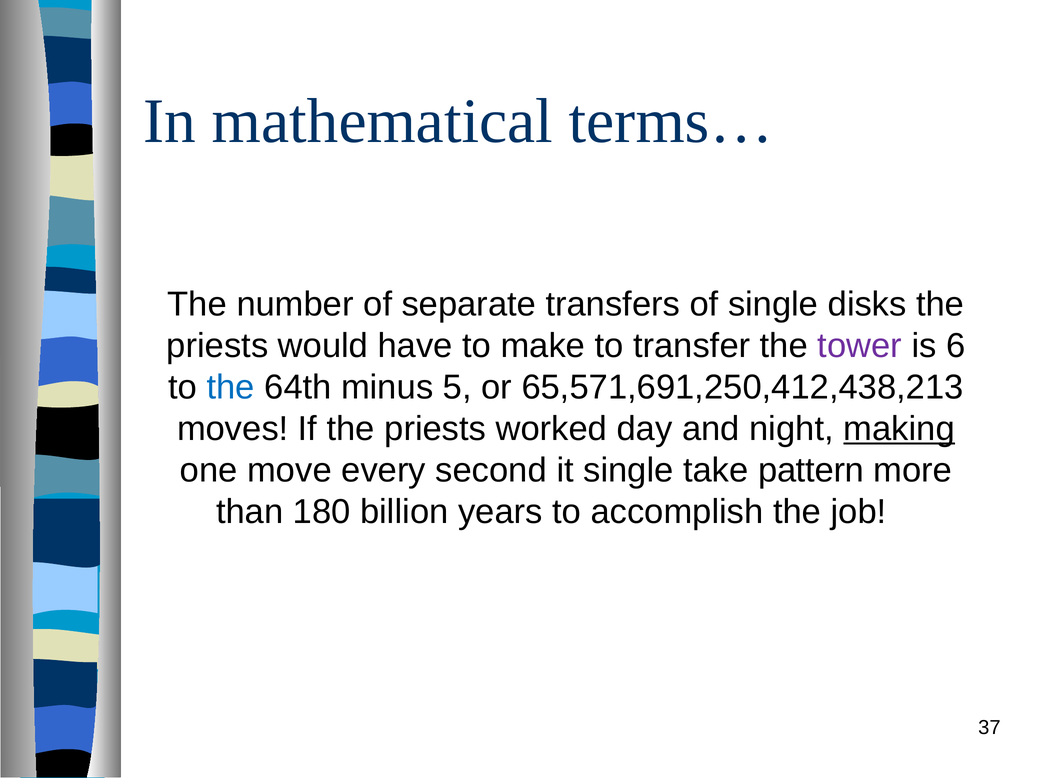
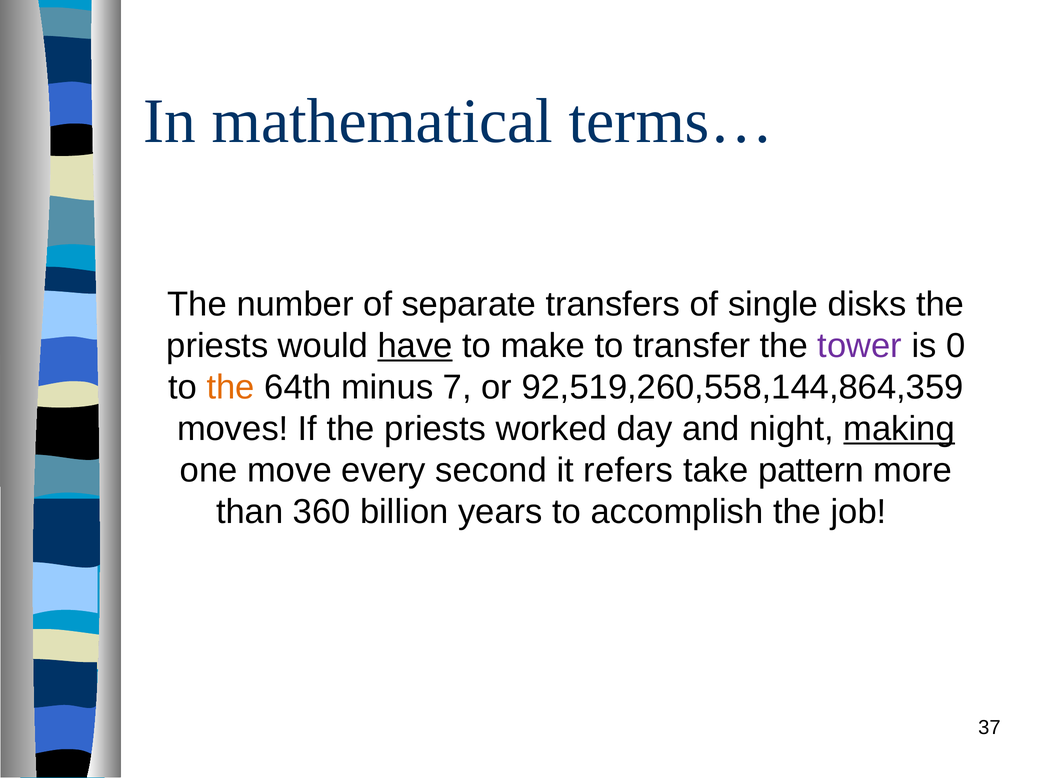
have underline: none -> present
6: 6 -> 0
the at (231, 387) colour: blue -> orange
5: 5 -> 7
65,571,691,250,412,438,213: 65,571,691,250,412,438,213 -> 92,519,260,558,144,864,359
it single: single -> refers
180: 180 -> 360
